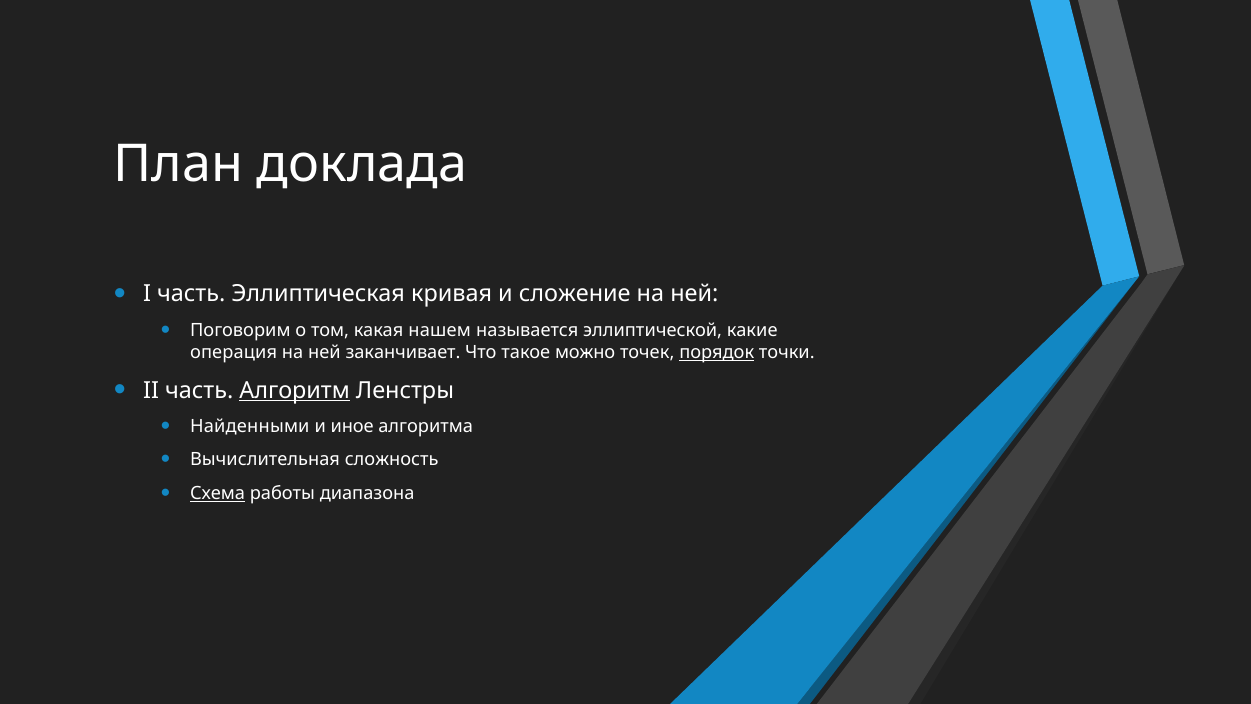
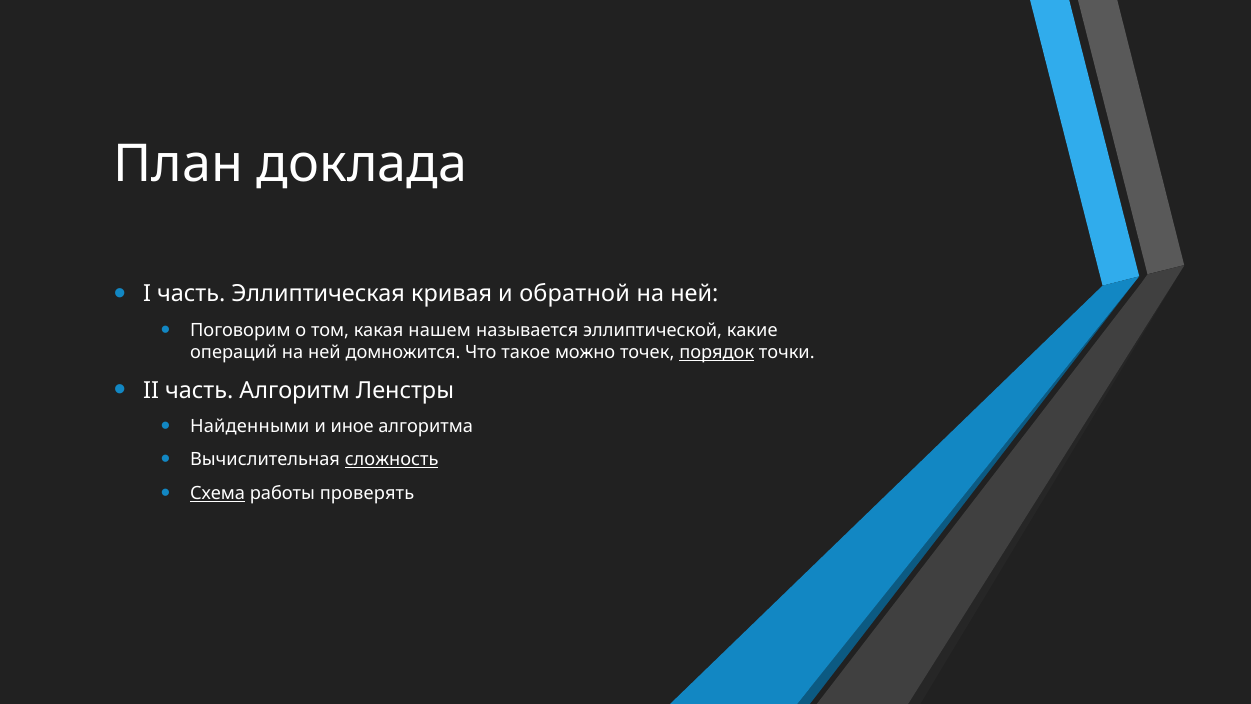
сложение: сложение -> обратной
операция: операция -> операций
заканчивает: заканчивает -> домножится
Алгоритм underline: present -> none
сложность underline: none -> present
диапазона: диапазона -> проверять
